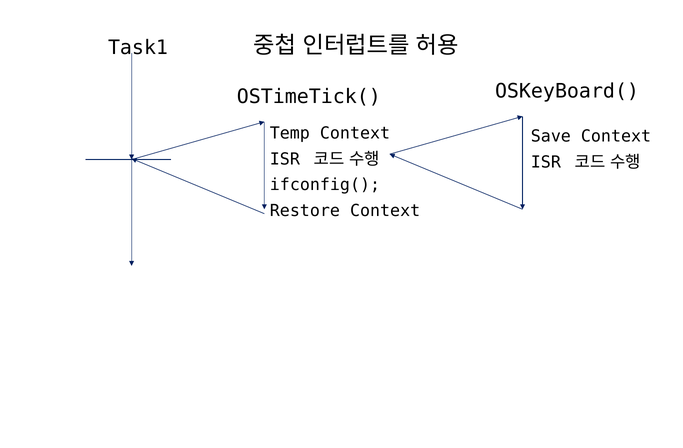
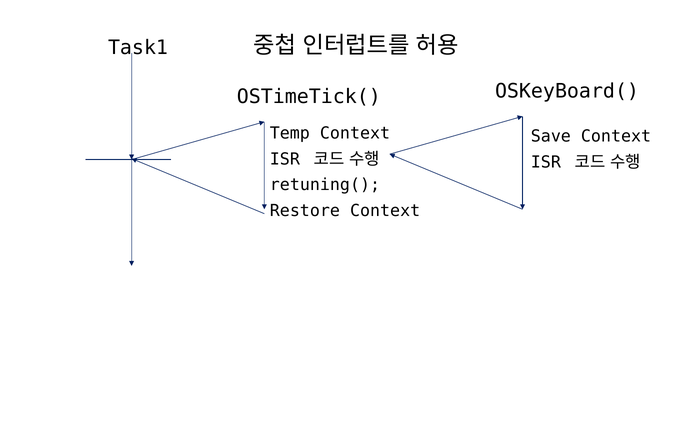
ifconfig(: ifconfig( -> retuning(
